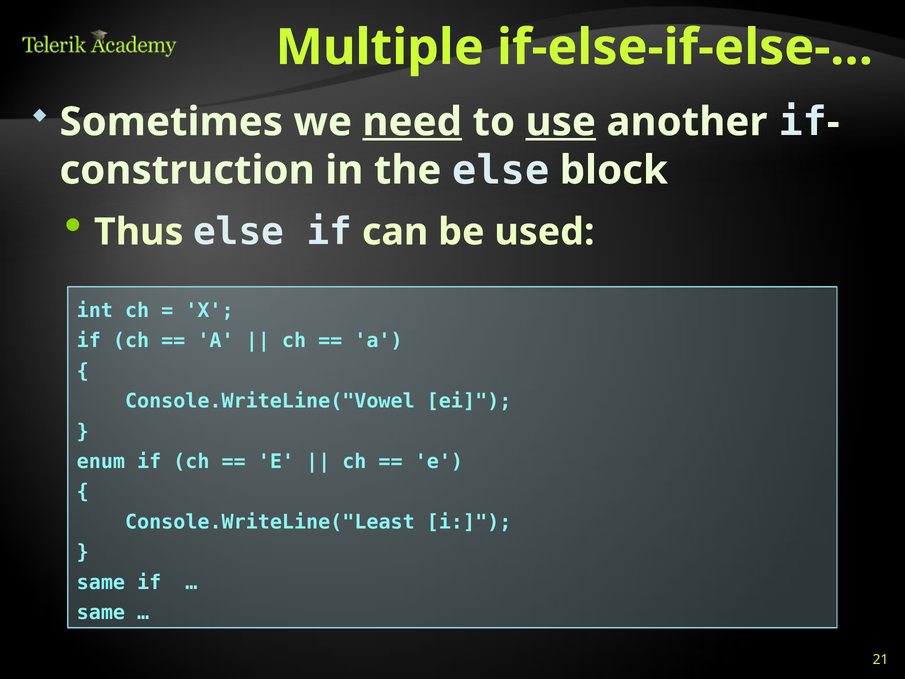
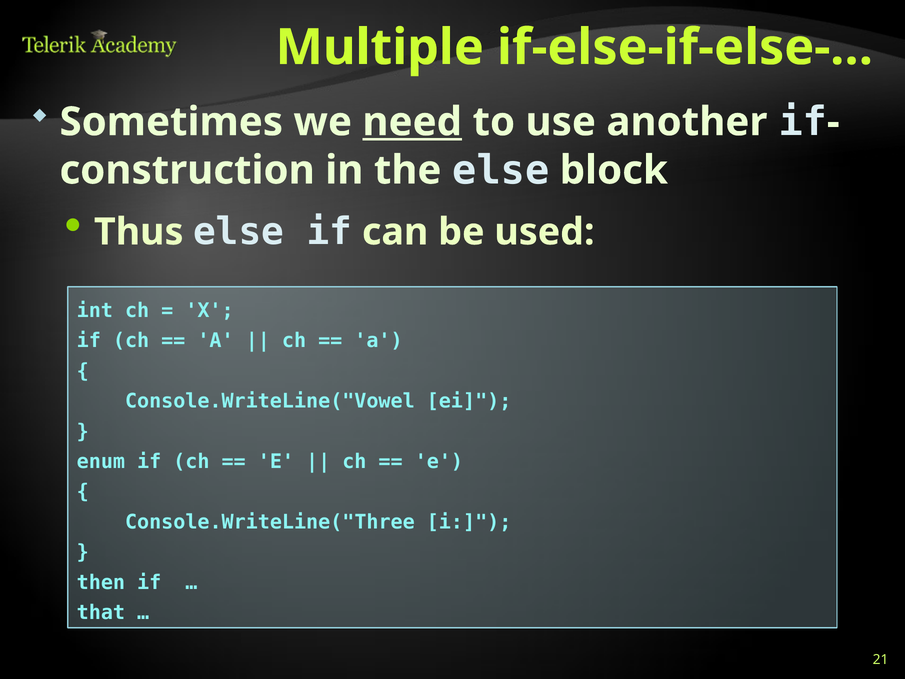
use underline: present -> none
Console.WriteLine("Least: Console.WriteLine("Least -> Console.WriteLine("Three
same at (101, 582): same -> then
same at (101, 612): same -> that
